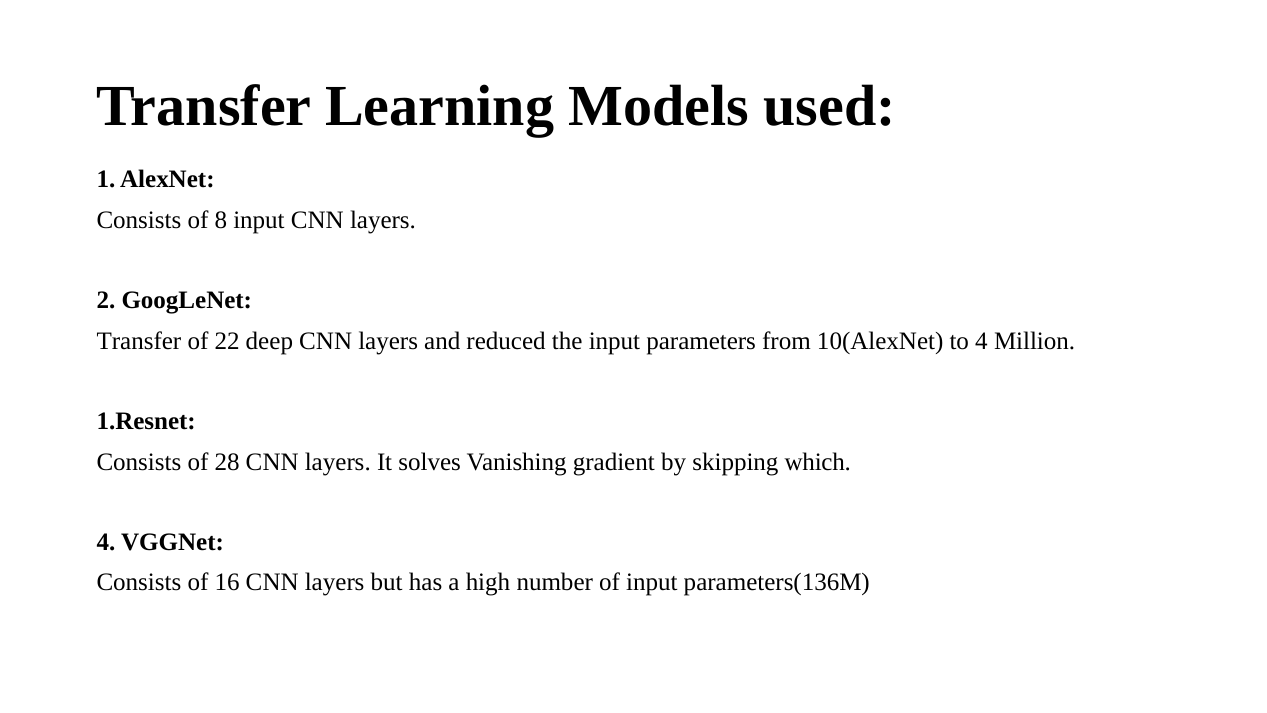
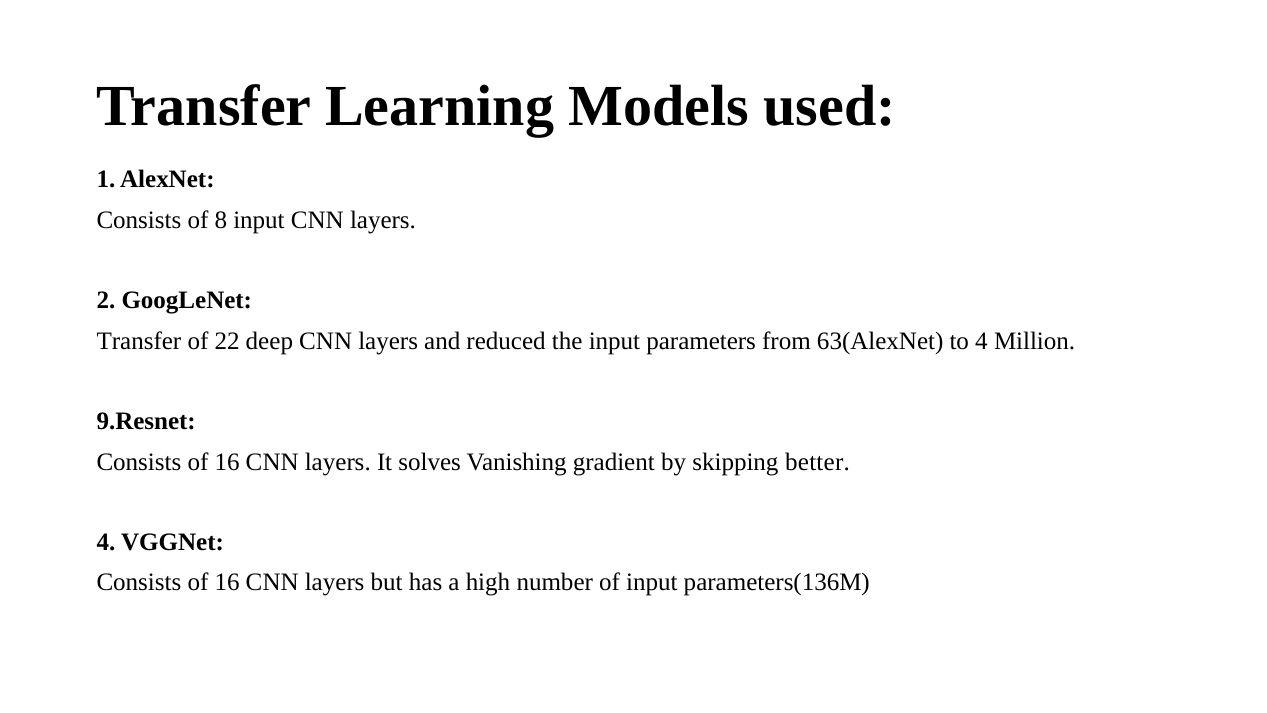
10(AlexNet: 10(AlexNet -> 63(AlexNet
1.Resnet: 1.Resnet -> 9.Resnet
28 at (227, 462): 28 -> 16
which: which -> better
